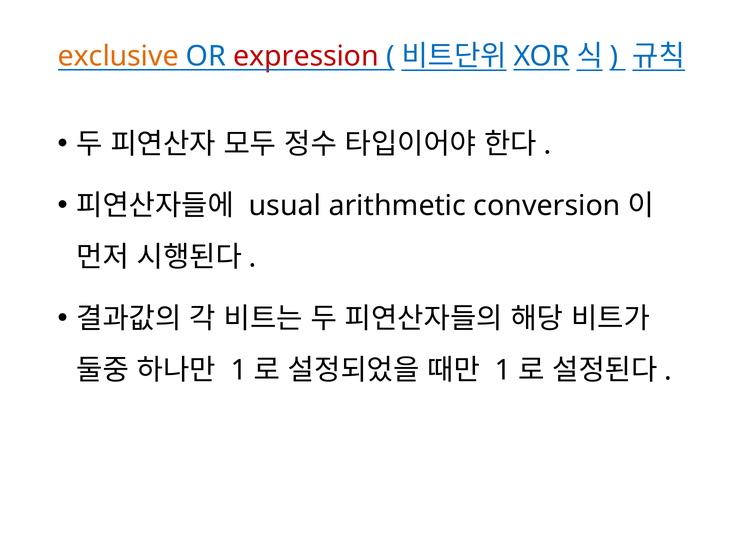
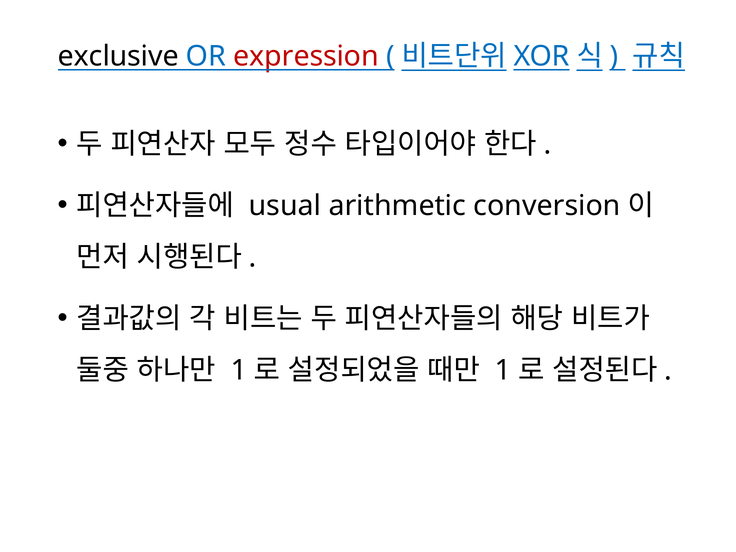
exclusive colour: orange -> black
